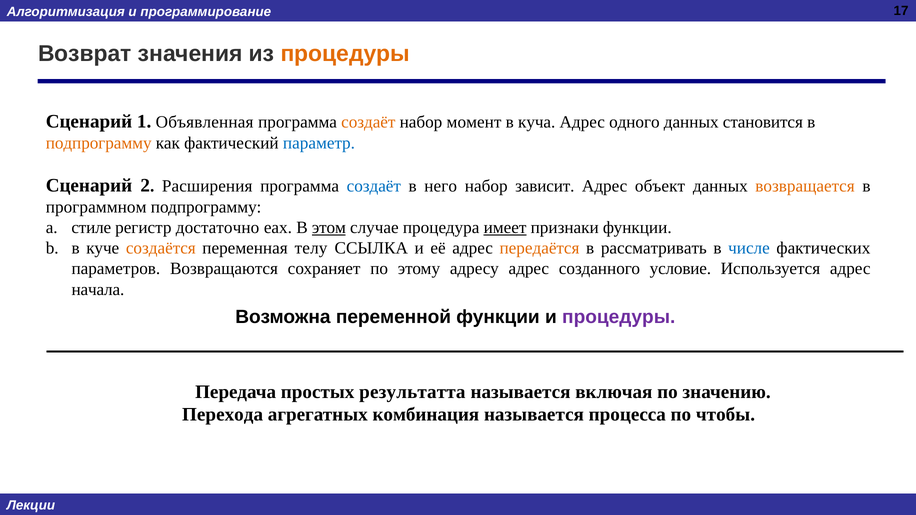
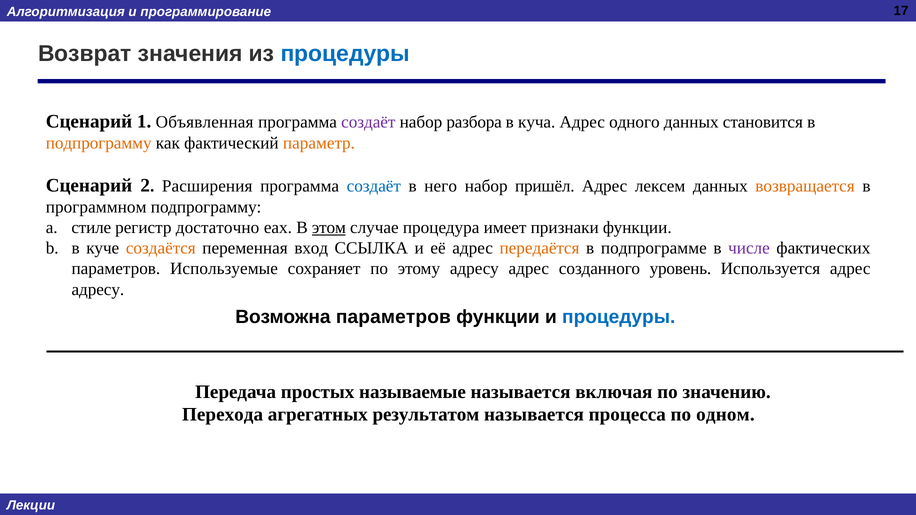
процедуры at (345, 54) colour: orange -> blue
создаёт at (368, 122) colour: orange -> purple
момент: момент -> разбора
параметр colour: blue -> orange
зависит: зависит -> пришёл
объект: объект -> лексем
имеет underline: present -> none
телу: телу -> вход
рассматривать: рассматривать -> подпрограмме
числе colour: blue -> purple
Возвращаются: Возвращаются -> Используемые
условие: условие -> уровень
начала at (98, 289): начала -> адресу
Возможна переменной: переменной -> параметров
процедуры at (619, 317) colour: purple -> blue
результатта: результатта -> называемые
комбинация: комбинация -> результатом
чтобы: чтобы -> одном
